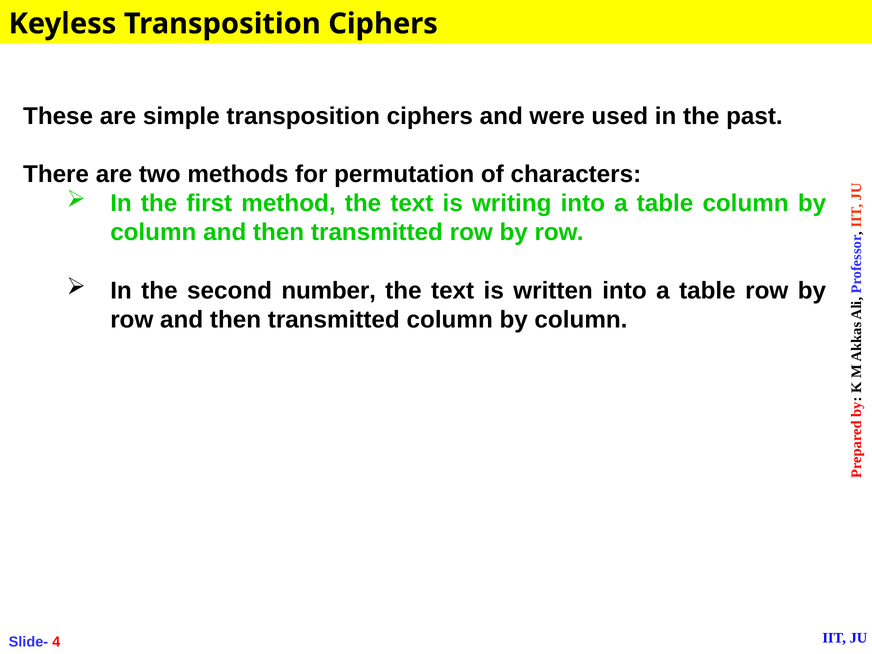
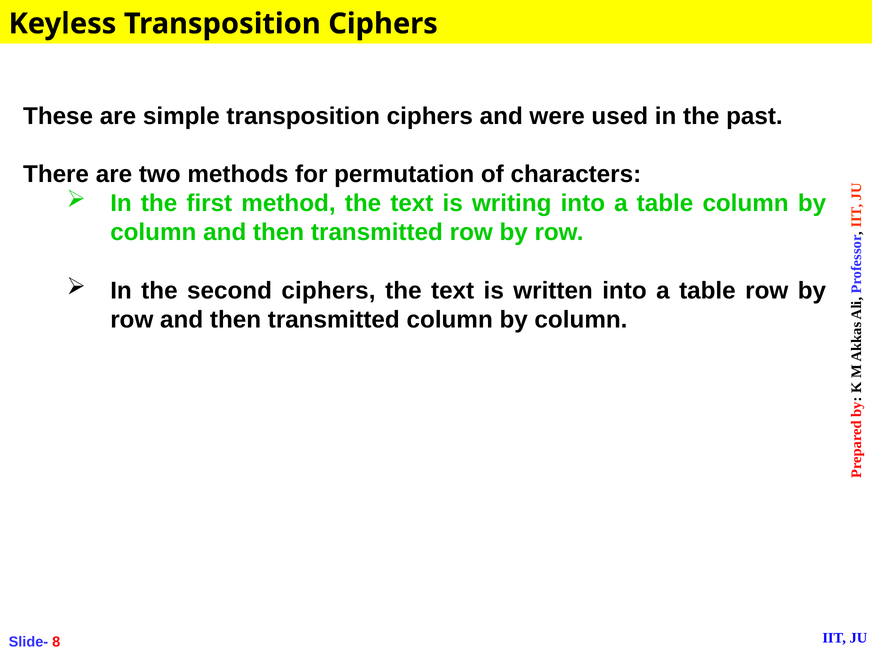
second number: number -> ciphers
4: 4 -> 8
